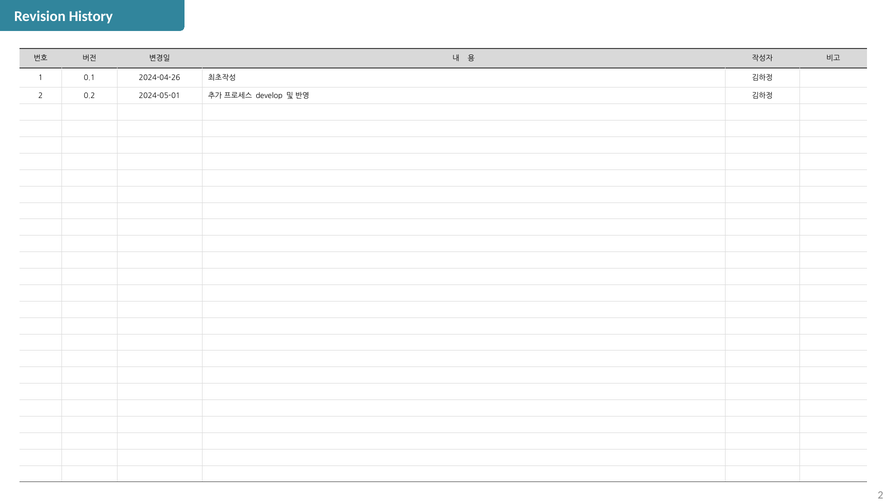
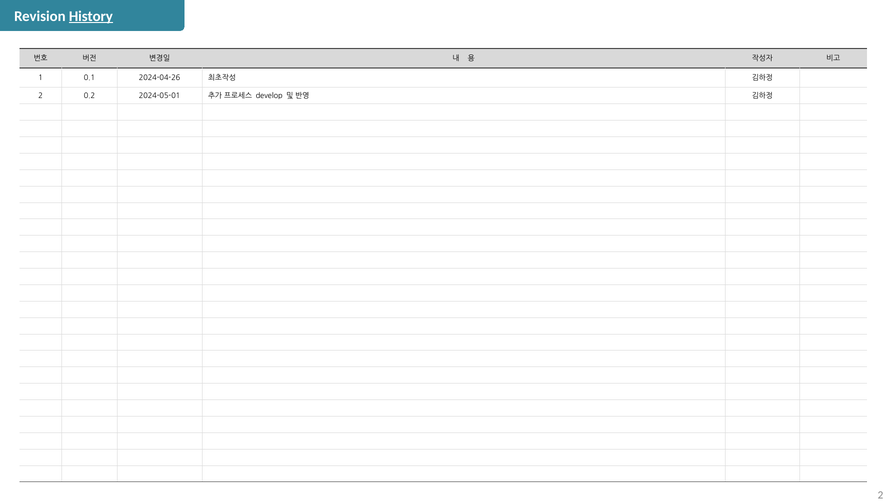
History underline: none -> present
